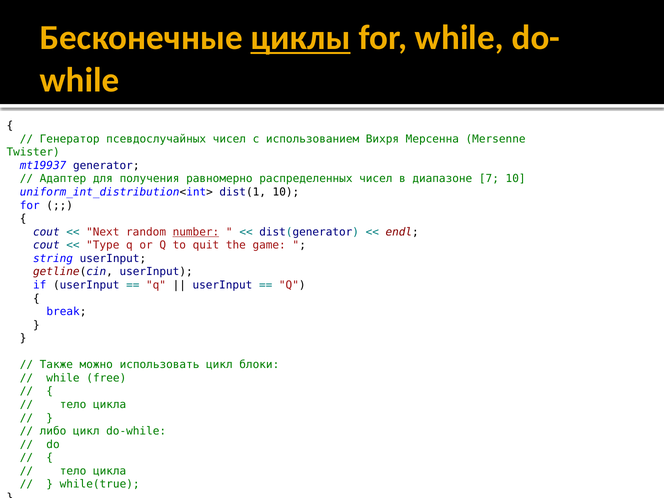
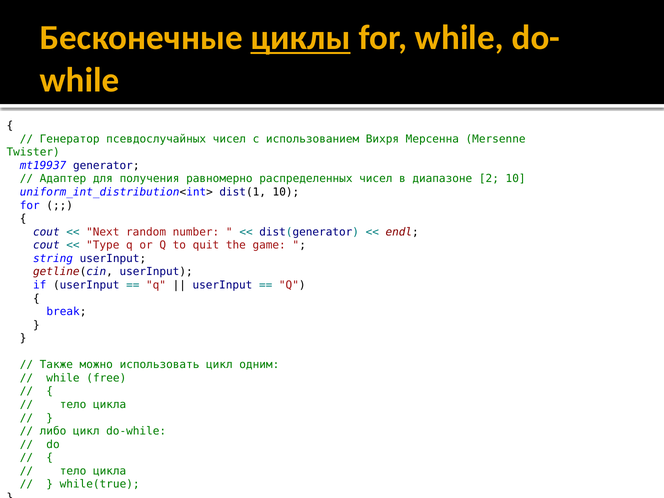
7: 7 -> 2
number underline: present -> none
блоки: блоки -> одним
